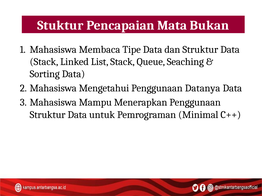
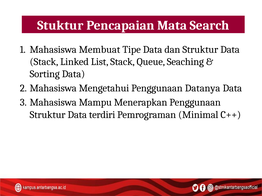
Bukan: Bukan -> Search
Membaca: Membaca -> Membuat
untuk: untuk -> terdiri
